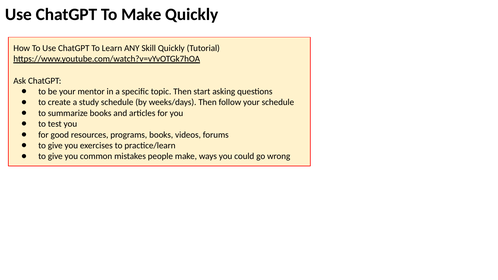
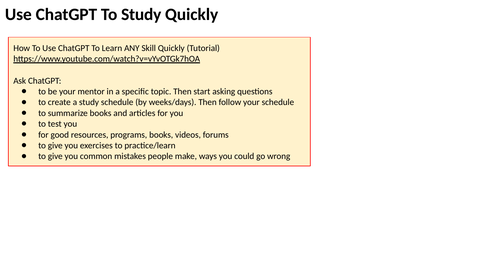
To Make: Make -> Study
